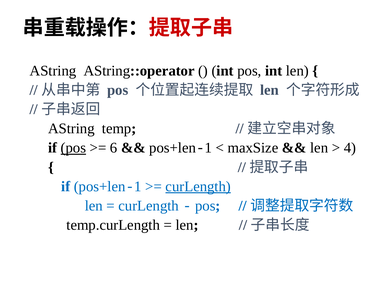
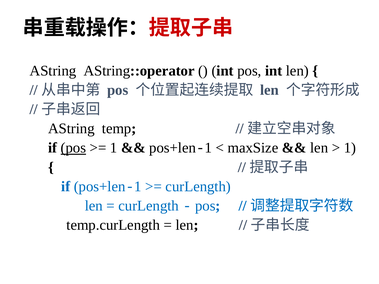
6 at (114, 148): 6 -> 1
4 at (350, 148): 4 -> 1
curLength at (198, 187) underline: present -> none
